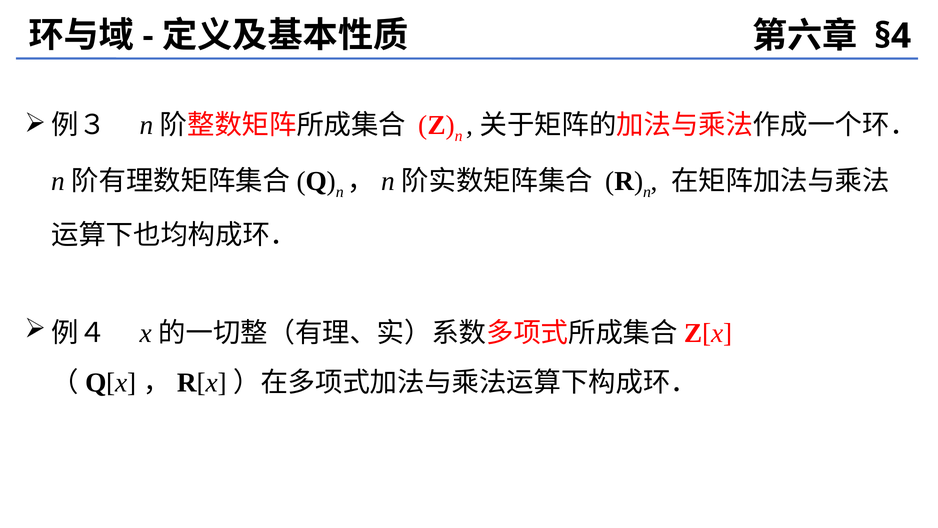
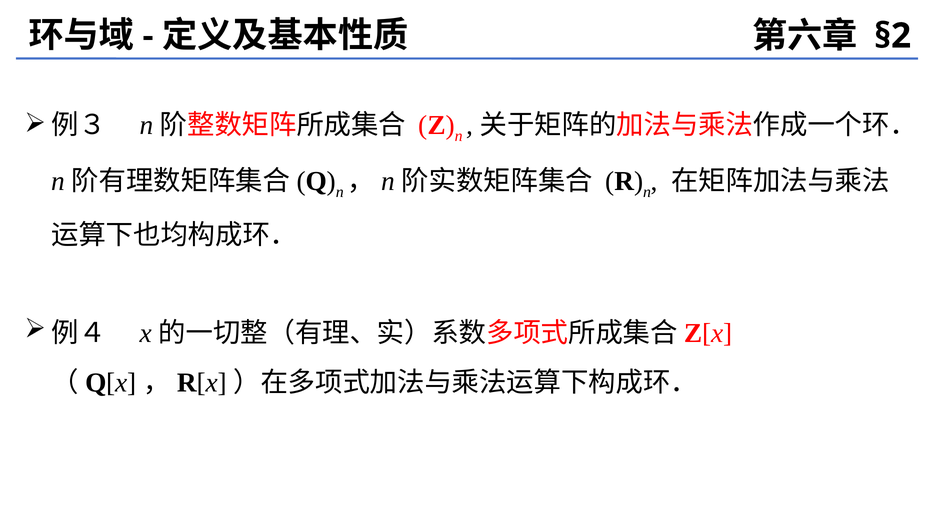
§4: §4 -> §2
